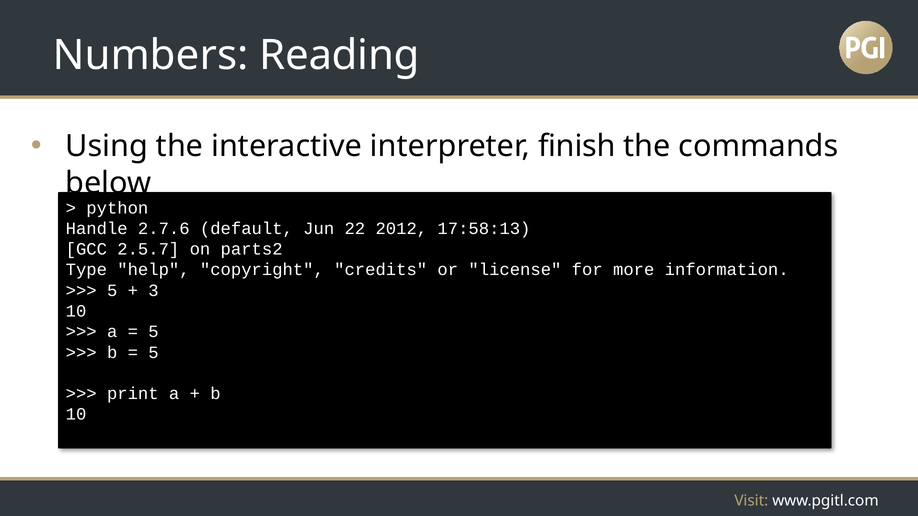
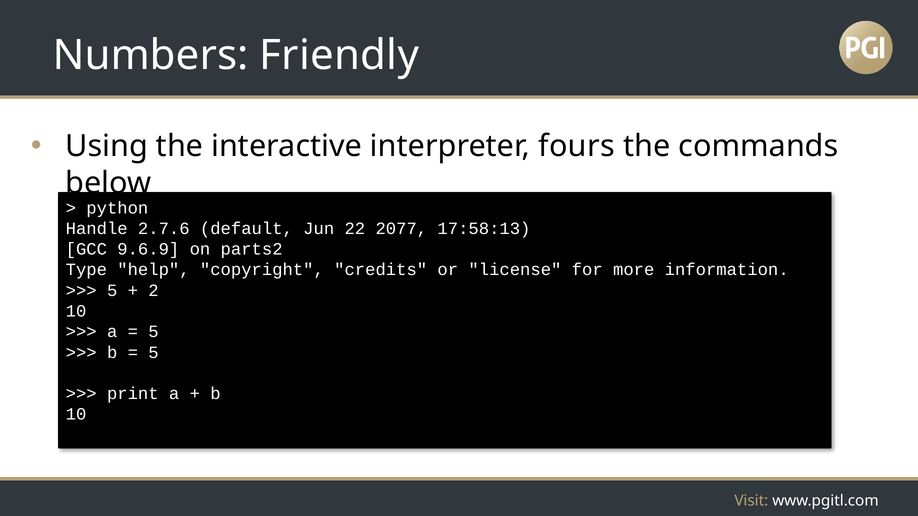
Reading: Reading -> Friendly
finish: finish -> fours
2012: 2012 -> 2077
2.5.7: 2.5.7 -> 9.6.9
3: 3 -> 2
